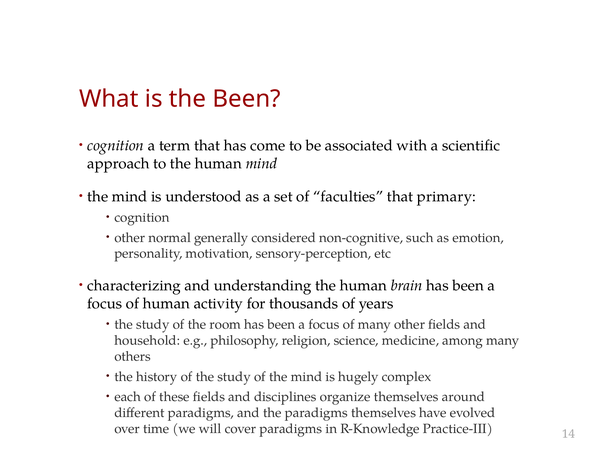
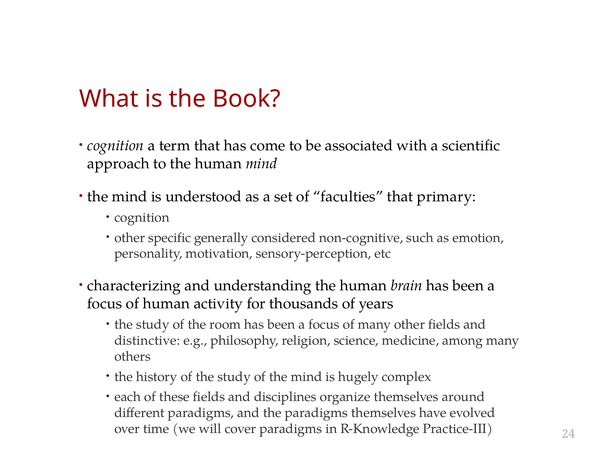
the Been: Been -> Book
normal: normal -> specific
household: household -> distinctive
14: 14 -> 24
